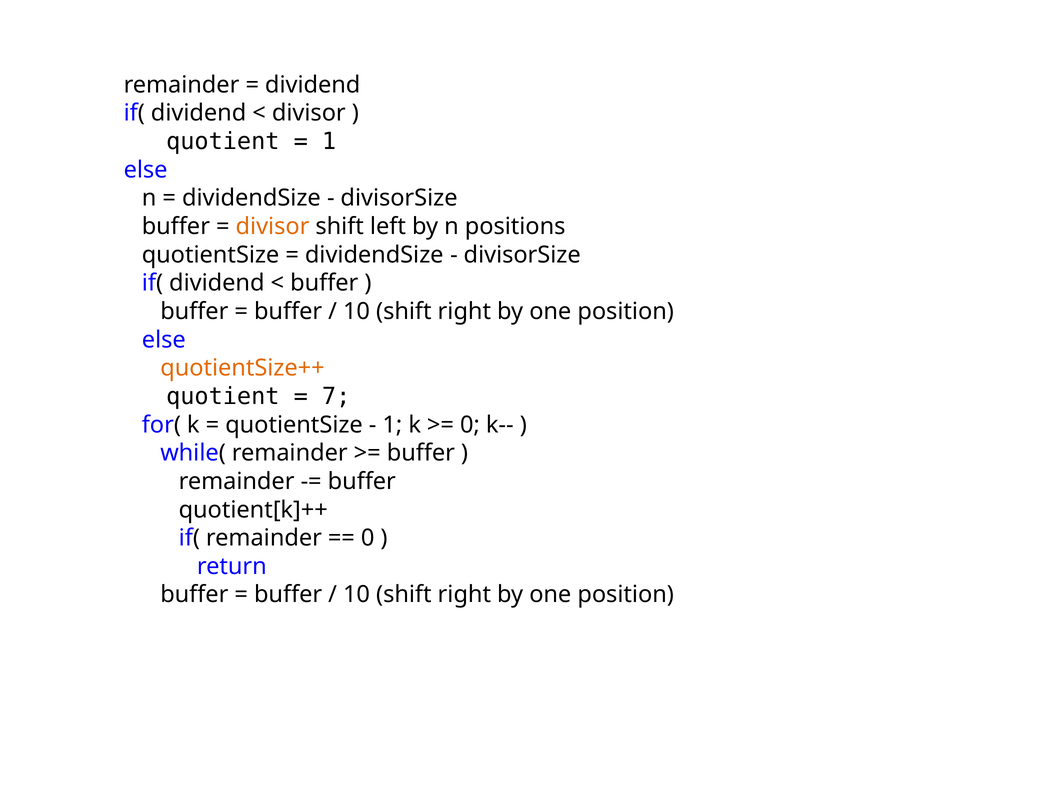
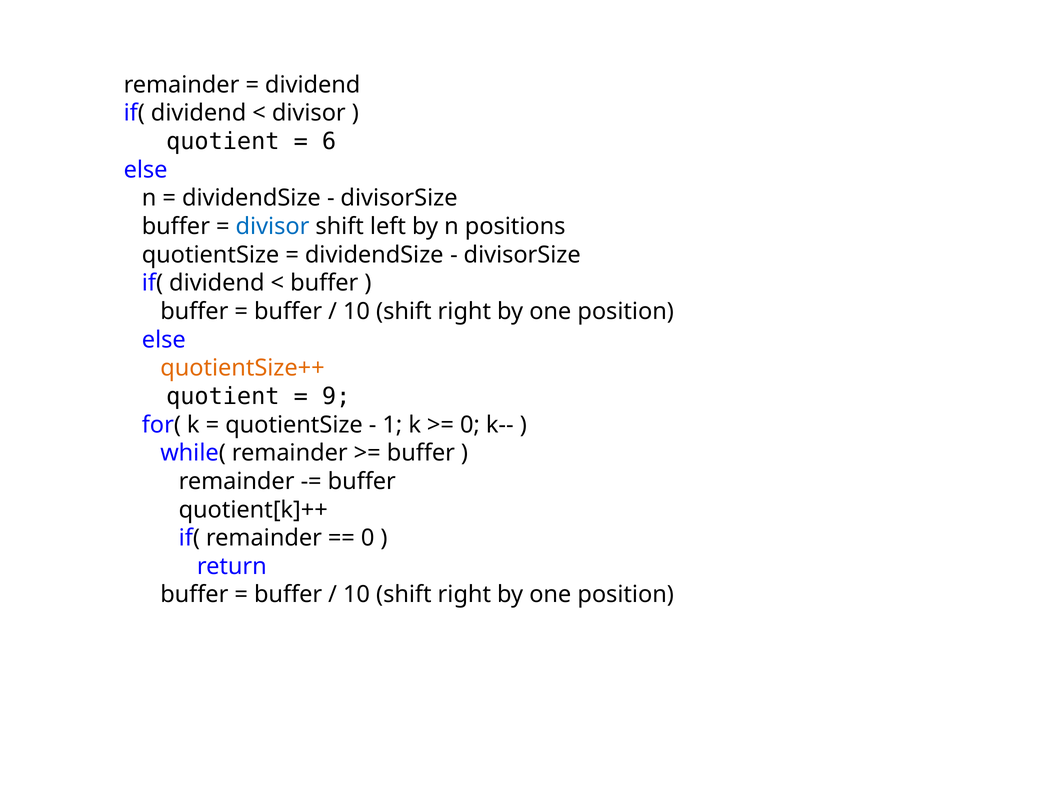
1 at (329, 142): 1 -> 6
divisor at (273, 227) colour: orange -> blue
7: 7 -> 9
